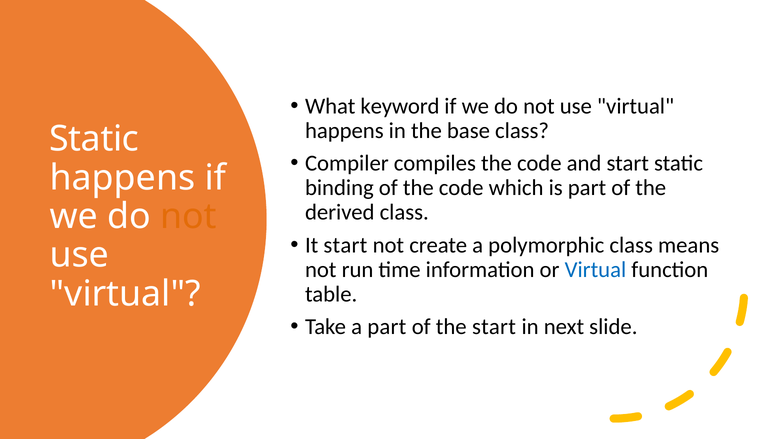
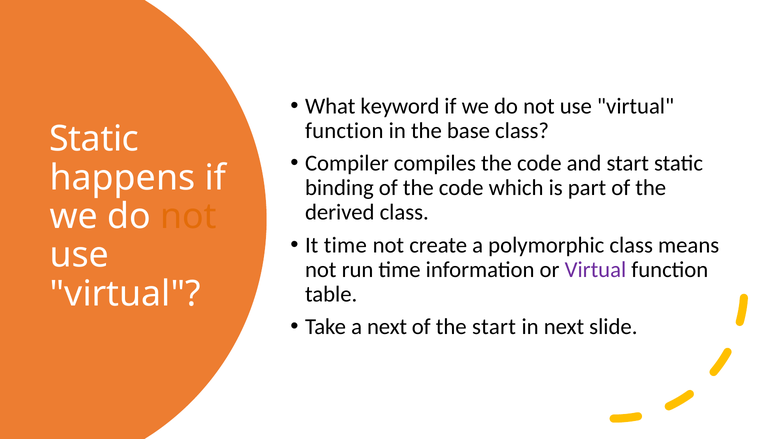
happens at (344, 131): happens -> function
It start: start -> time
Virtual at (595, 269) colour: blue -> purple
a part: part -> next
